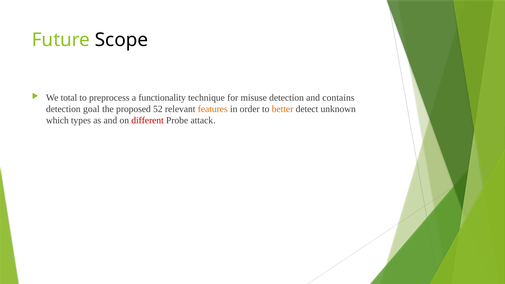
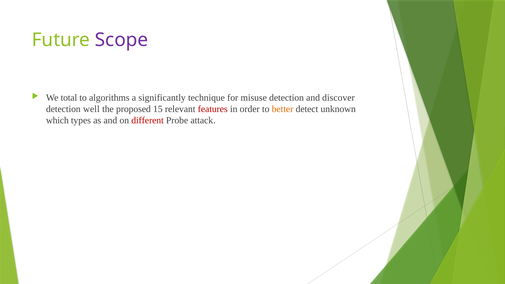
Scope colour: black -> purple
preprocess: preprocess -> algorithms
functionality: functionality -> significantly
contains: contains -> discover
goal: goal -> well
52: 52 -> 15
features colour: orange -> red
